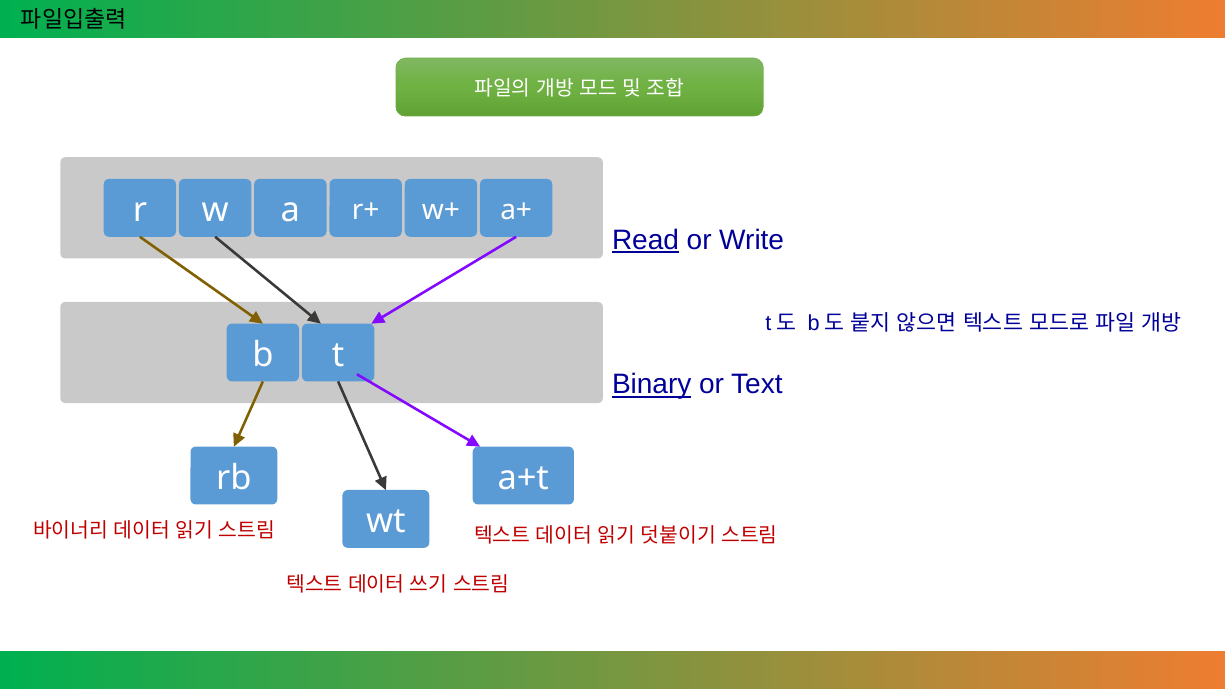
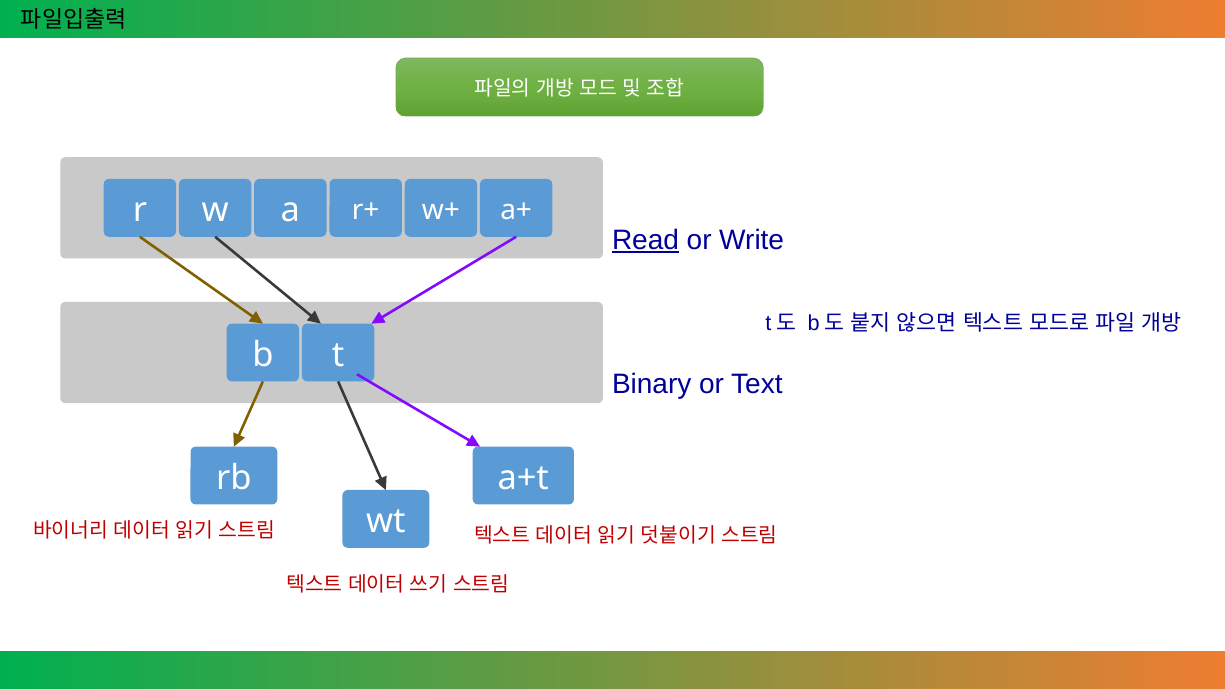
Binary underline: present -> none
